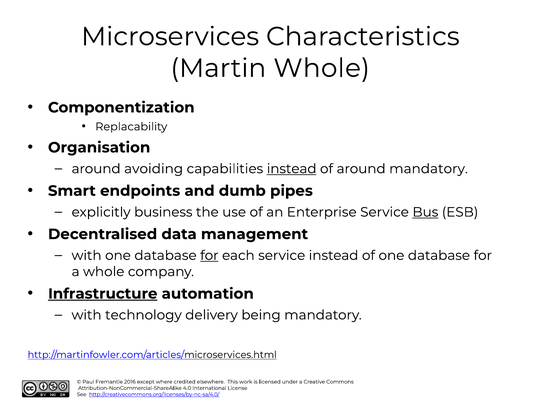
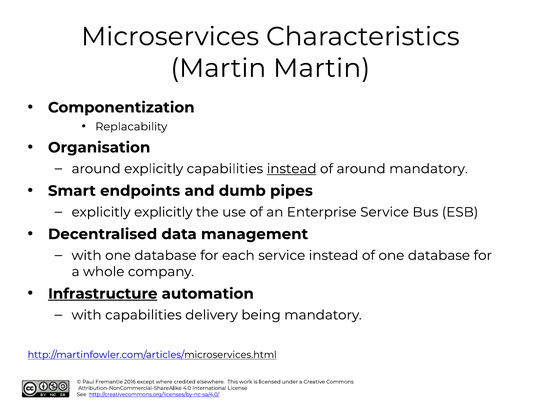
Martin Whole: Whole -> Martin
around avoiding: avoiding -> explicitly
explicitly business: business -> explicitly
Bus underline: present -> none
for at (209, 255) underline: present -> none
with technology: technology -> capabilities
